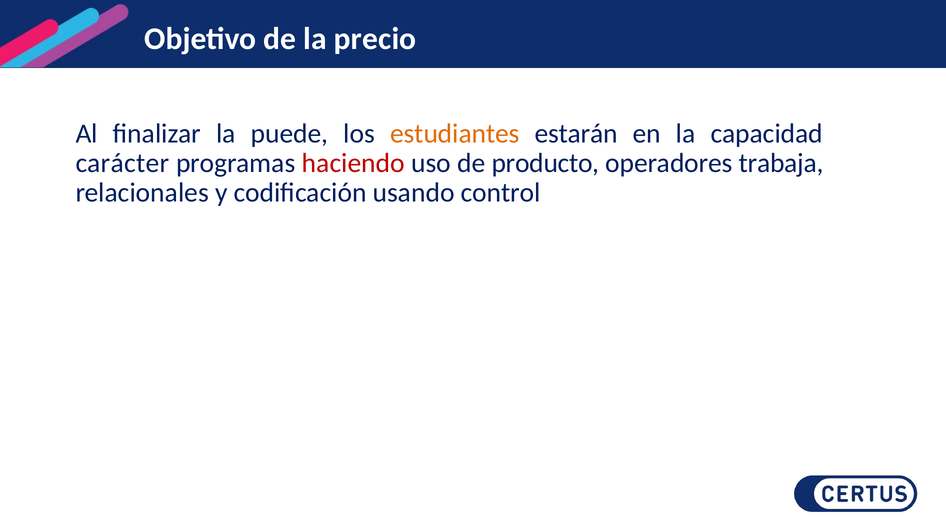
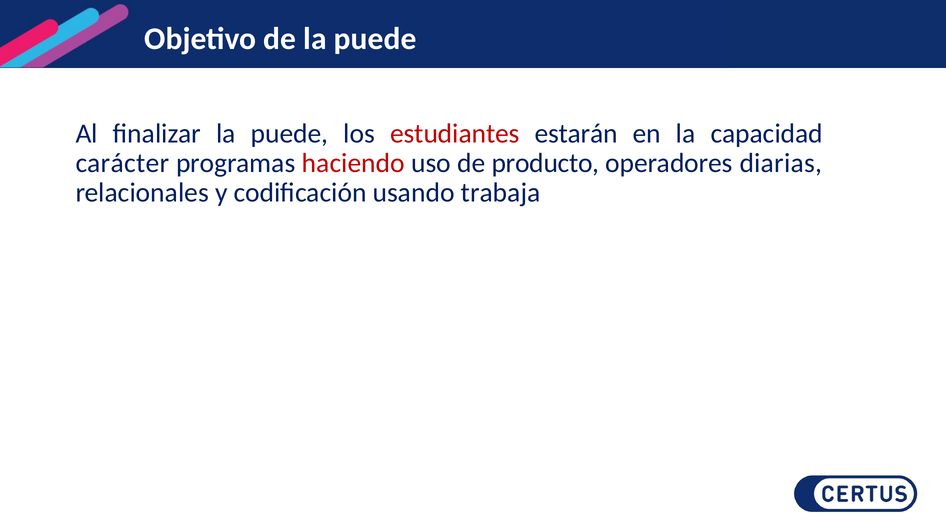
de la precio: precio -> puede
estudiantes colour: orange -> red
trabaja: trabaja -> diarias
control: control -> trabaja
